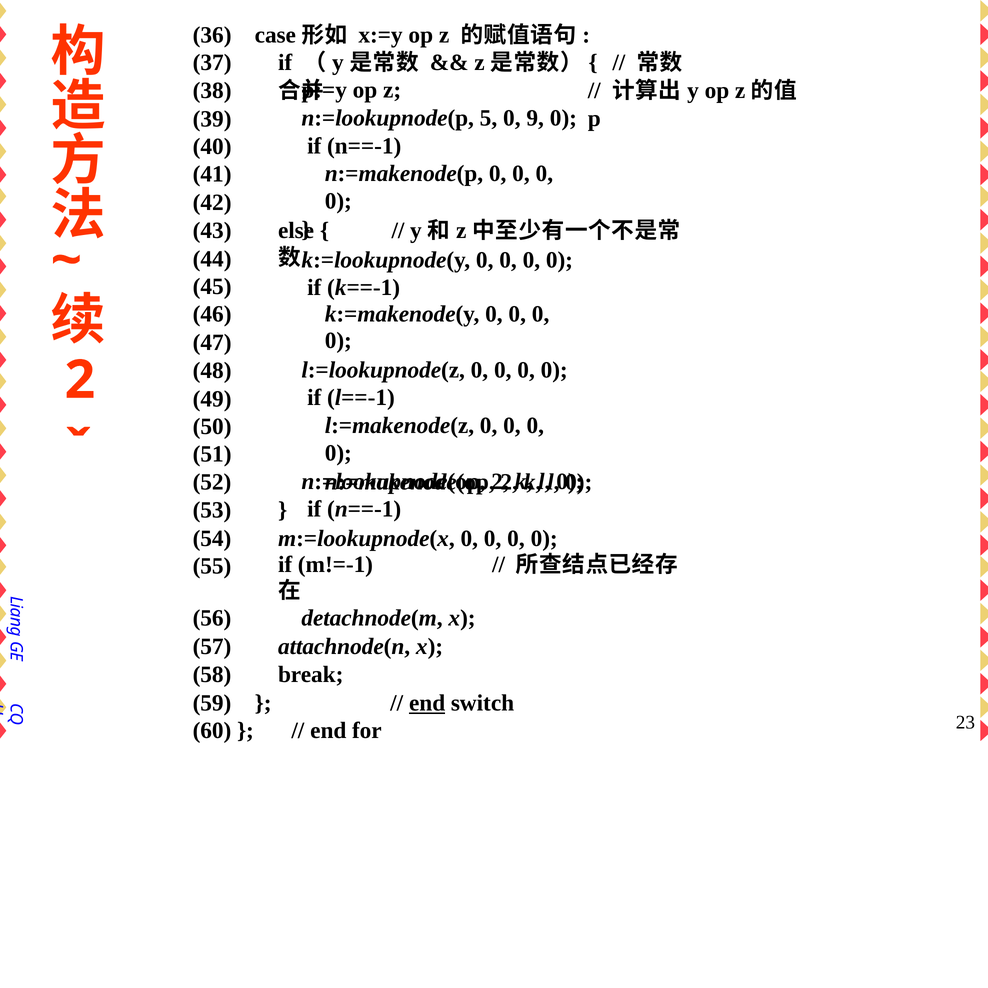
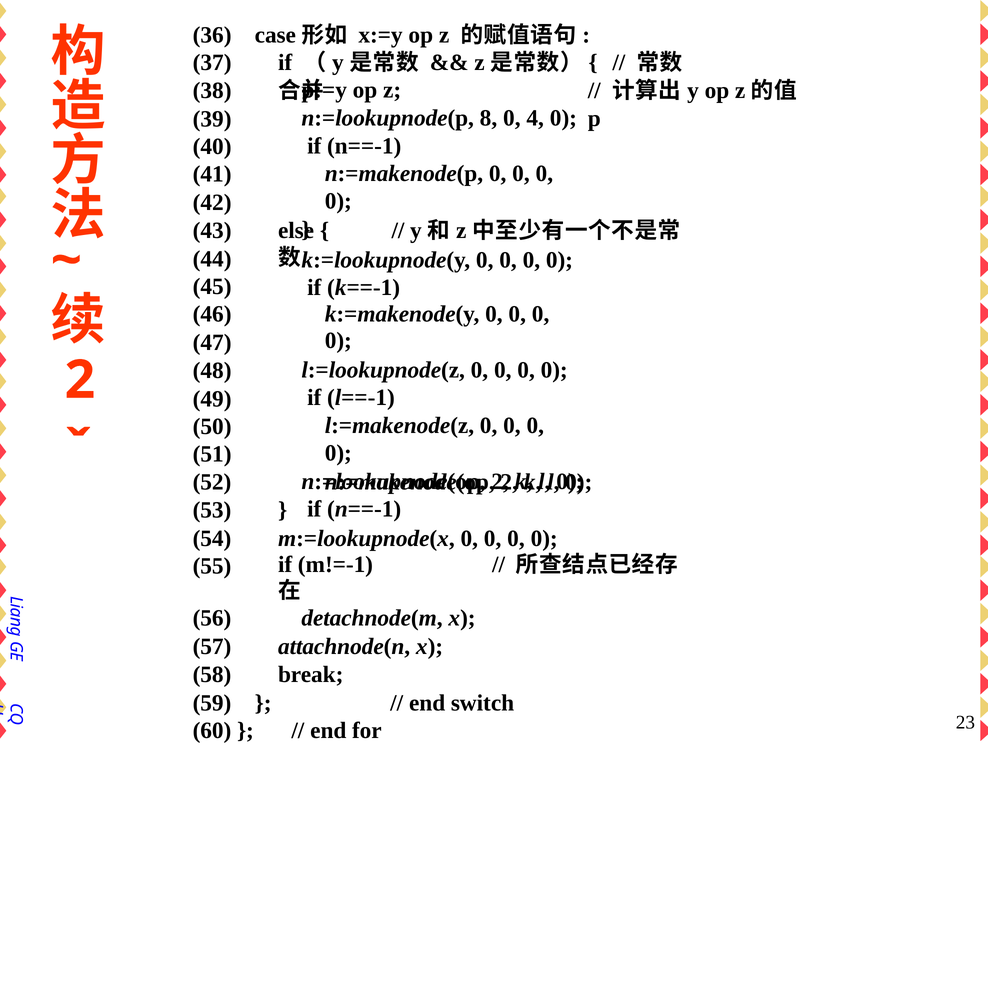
5: 5 -> 8
9: 9 -> 4
end at (427, 703) underline: present -> none
